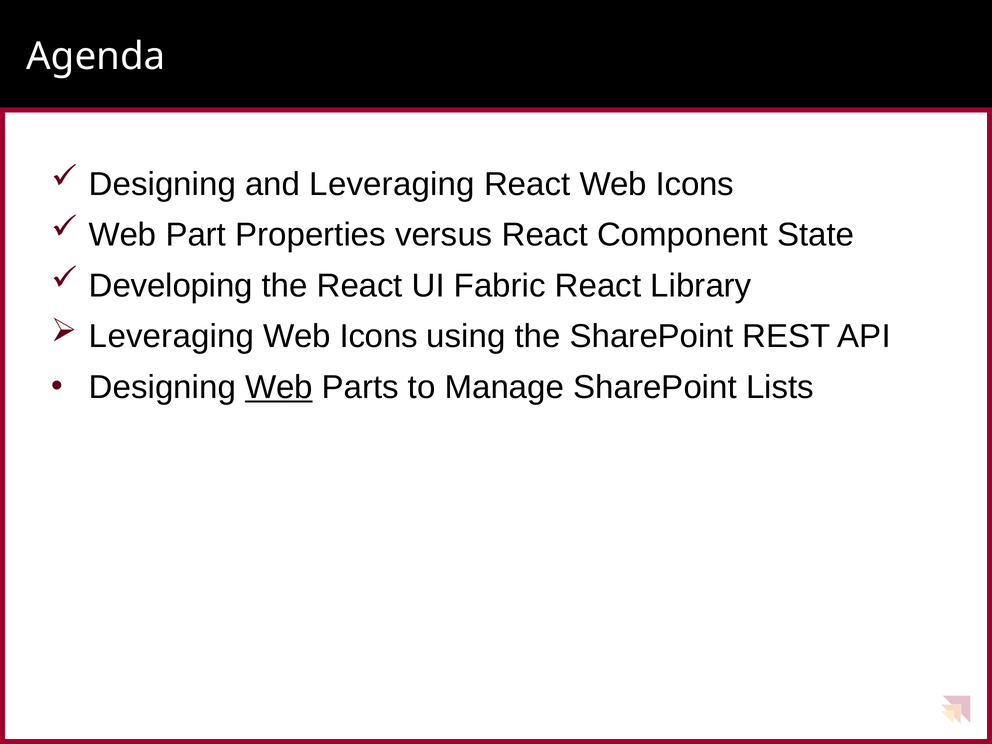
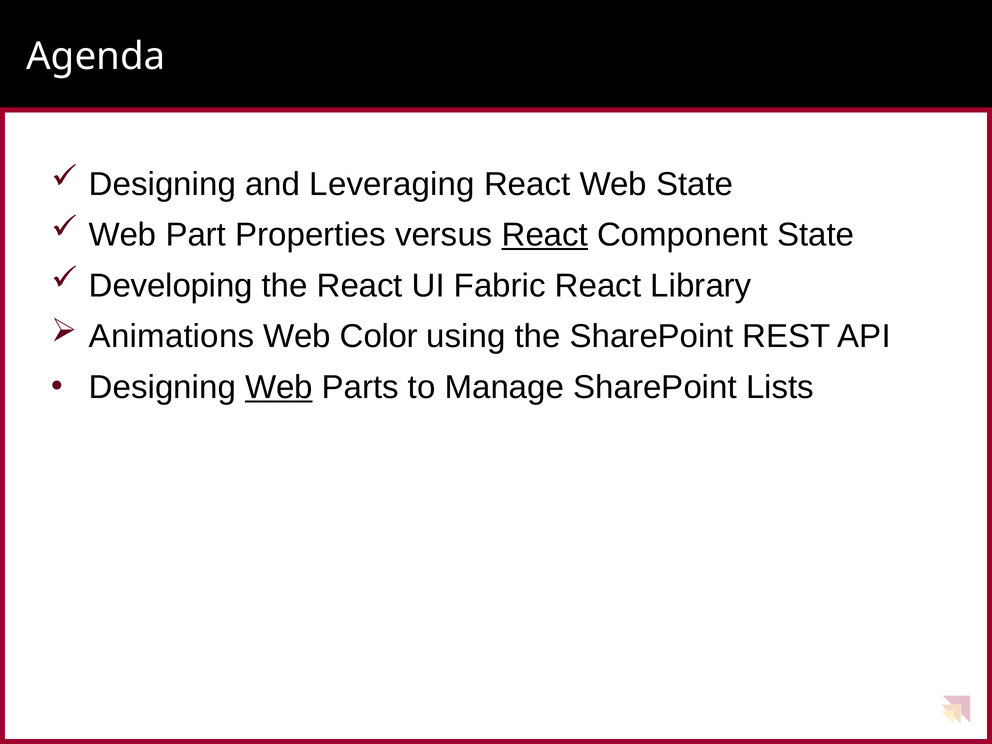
React Web Icons: Icons -> State
React at (545, 235) underline: none -> present
Leveraging at (172, 336): Leveraging -> Animations
Icons at (379, 336): Icons -> Color
